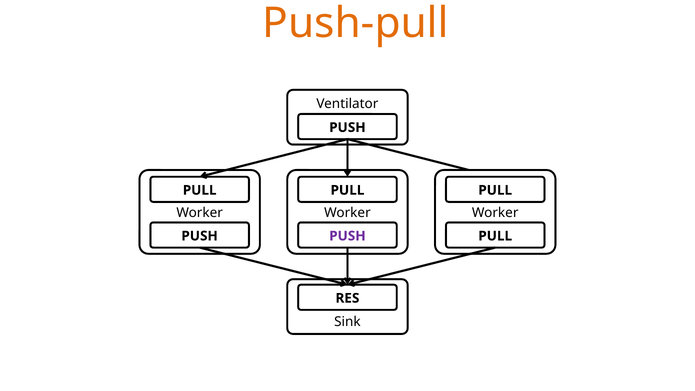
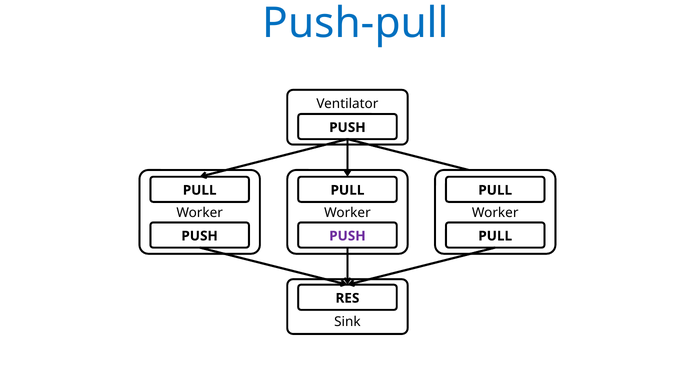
Push-pull colour: orange -> blue
